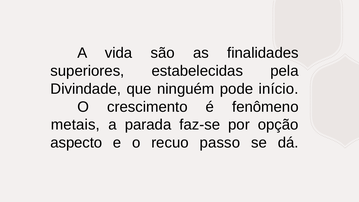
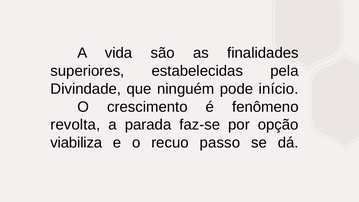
metais: metais -> revolta
aspecto: aspecto -> viabiliza
